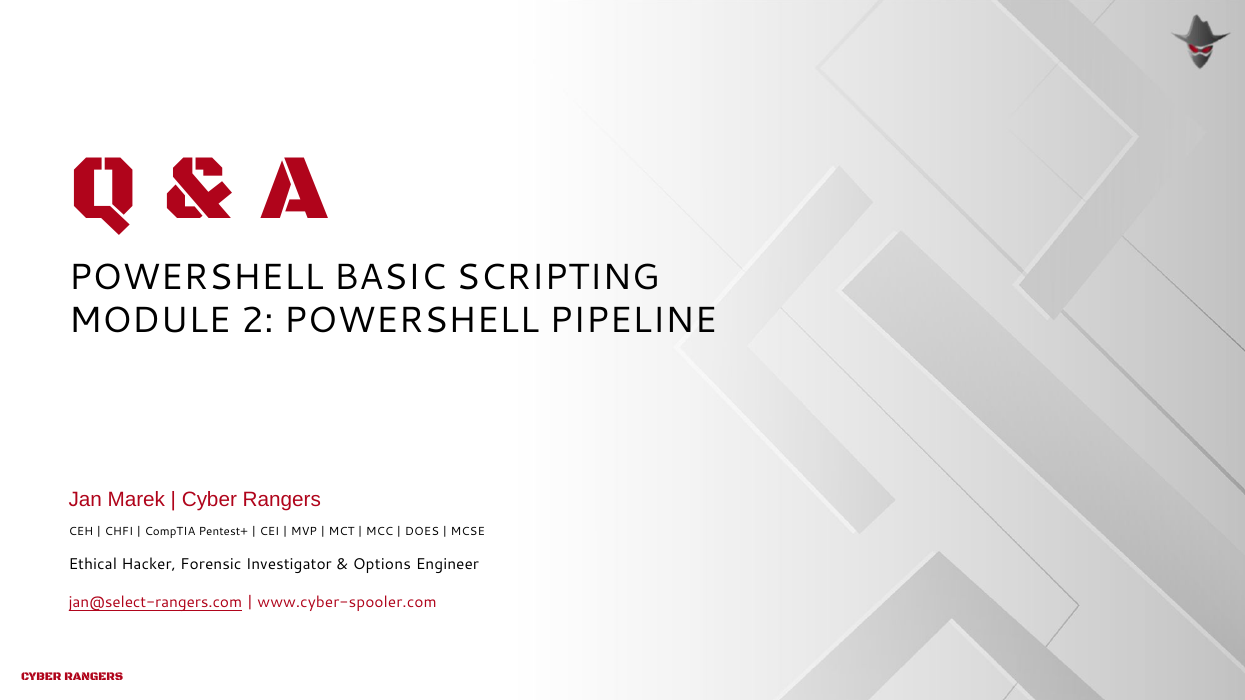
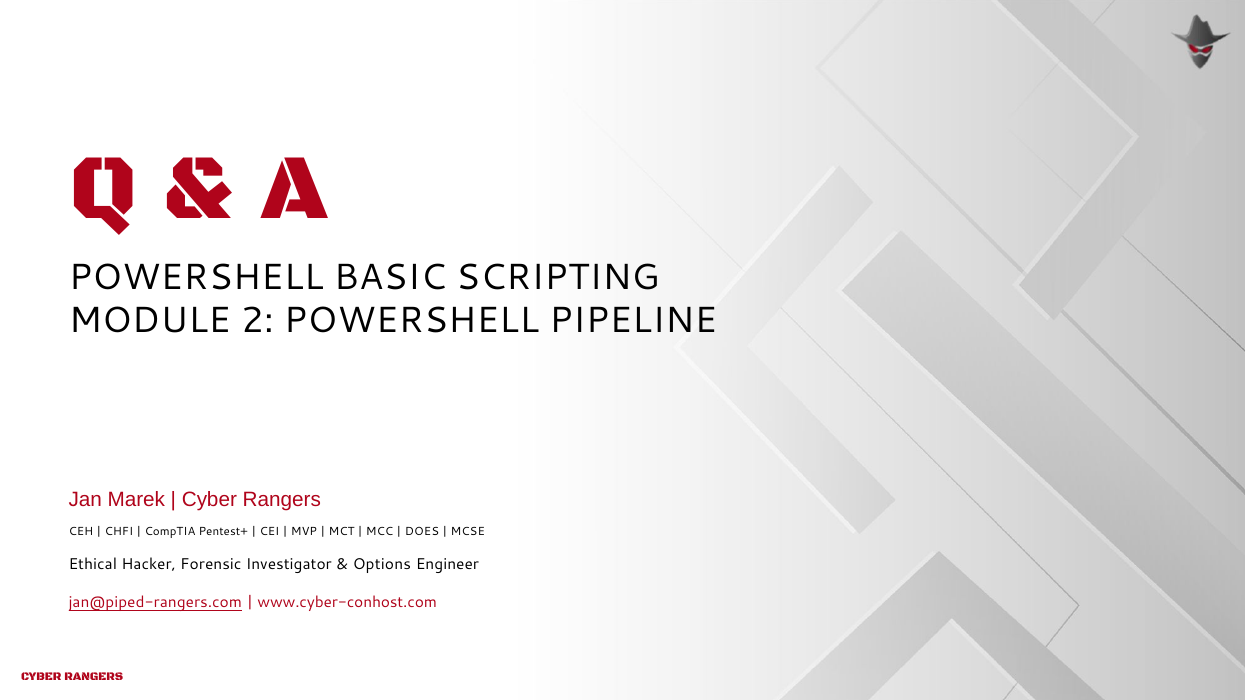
jan@select-rangers.com: jan@select-rangers.com -> jan@piped-rangers.com
www.cyber-spooler.com: www.cyber-spooler.com -> www.cyber-conhost.com
